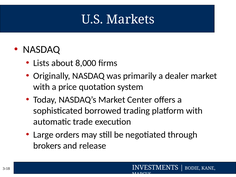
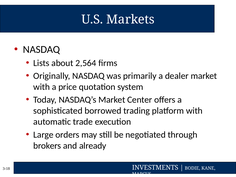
8,000: 8,000 -> 2,564
release: release -> already
